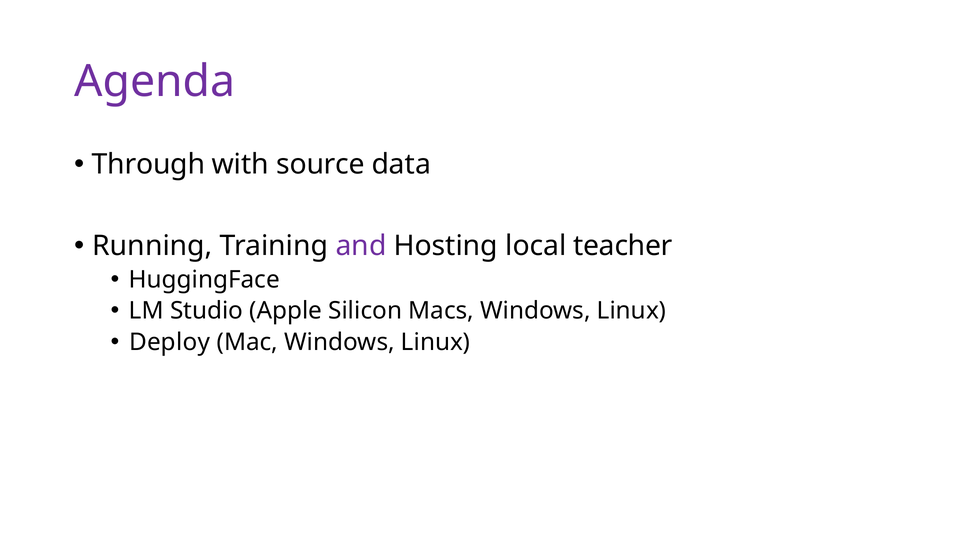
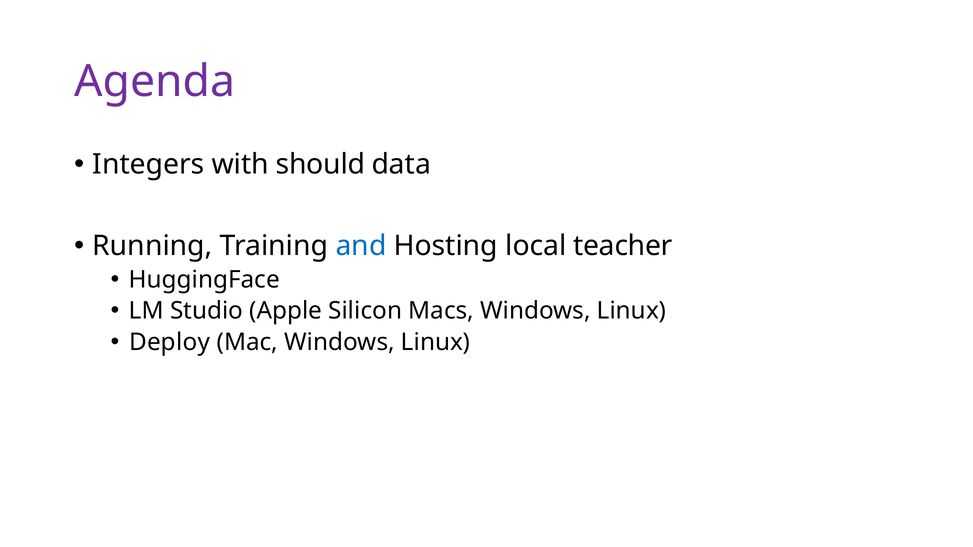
Through: Through -> Integers
source: source -> should
and colour: purple -> blue
